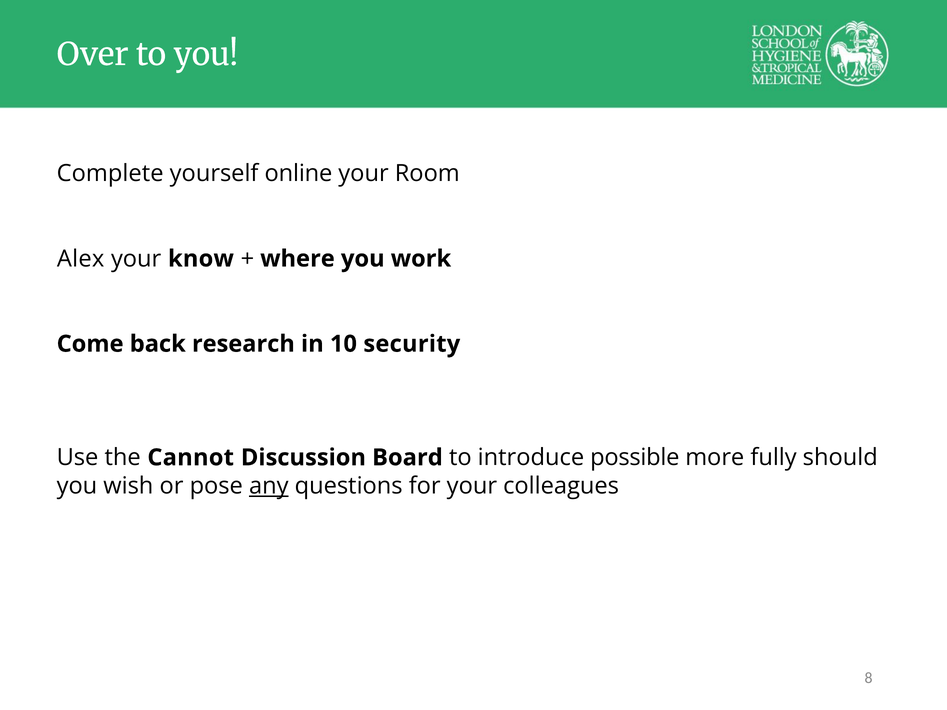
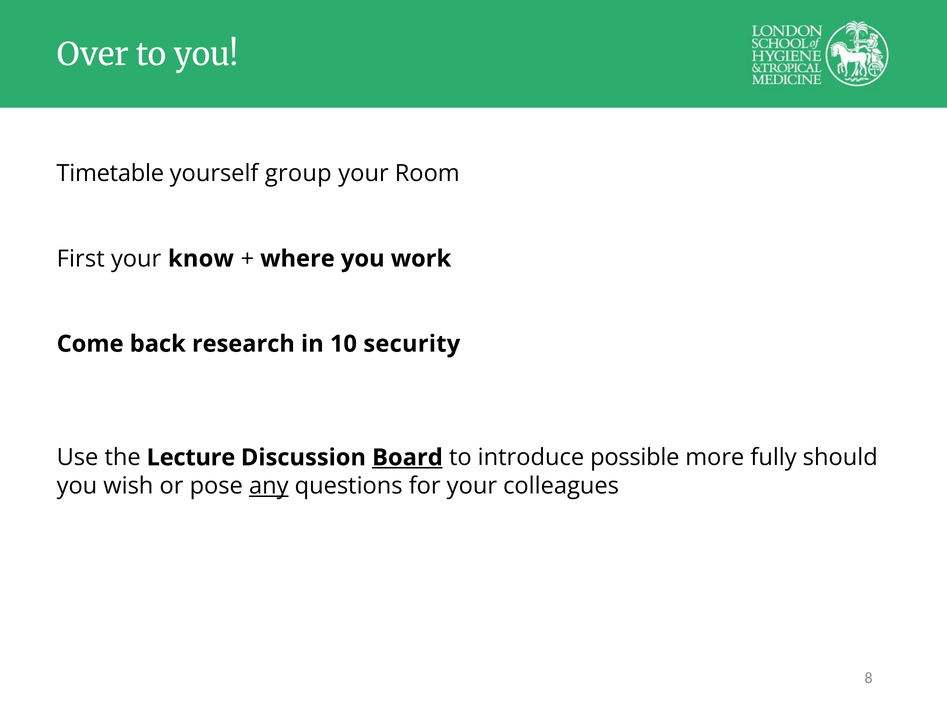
Complete: Complete -> Timetable
online: online -> group
Alex: Alex -> First
Cannot: Cannot -> Lecture
Board underline: none -> present
